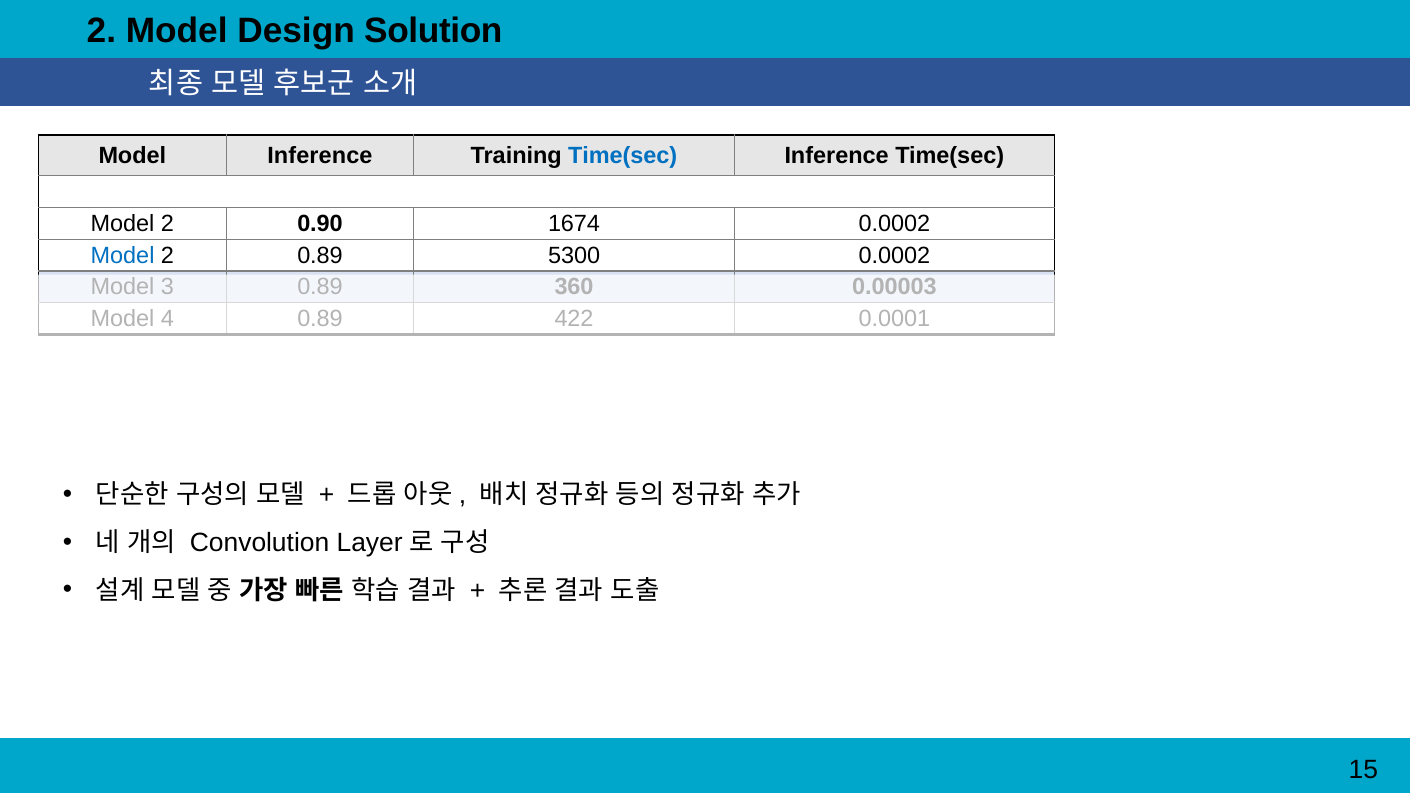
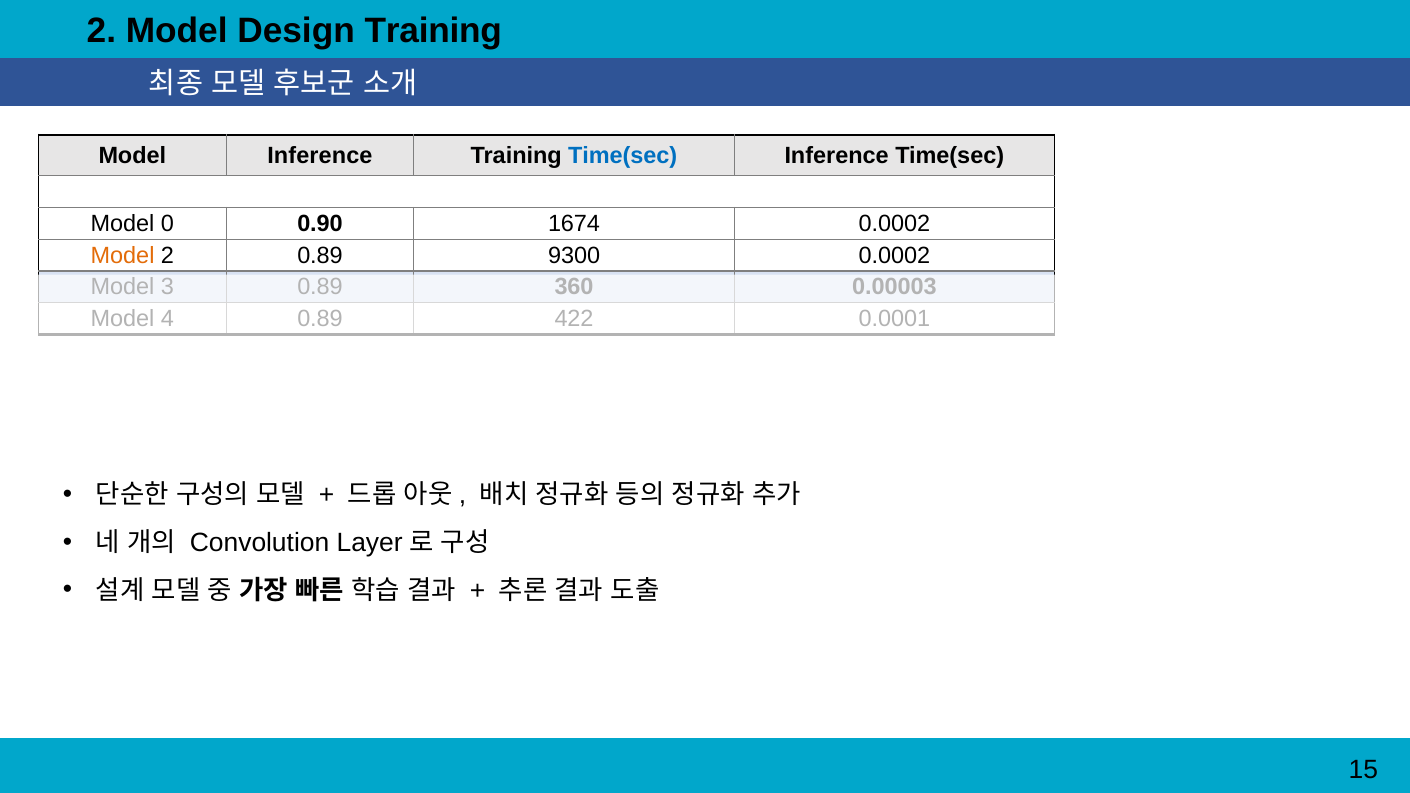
Design Solution: Solution -> Training
2 at (168, 224): 2 -> 0
Model at (123, 256) colour: blue -> orange
5300: 5300 -> 9300
